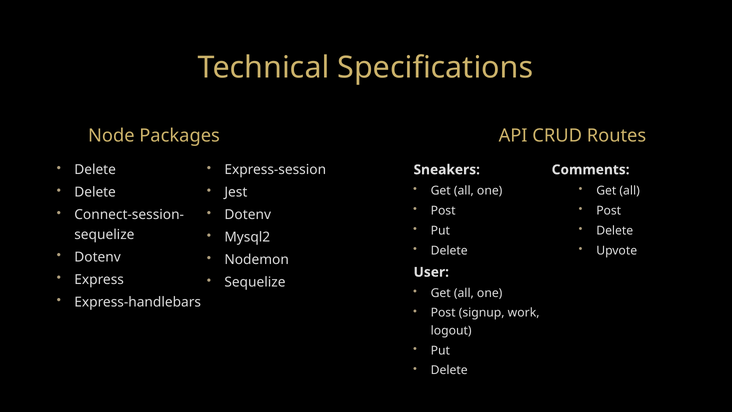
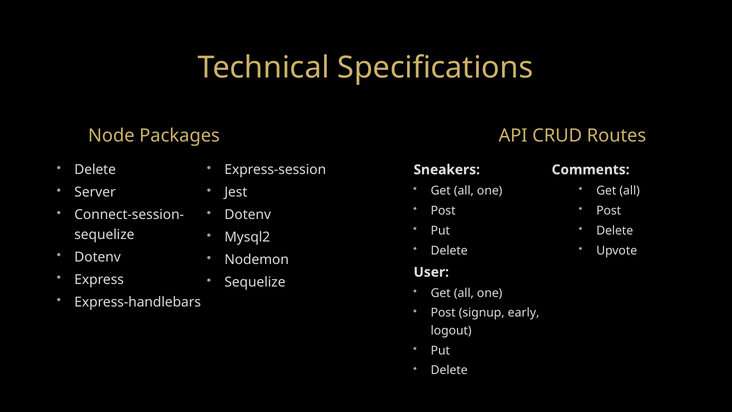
Delete at (95, 192): Delete -> Server
work: work -> early
